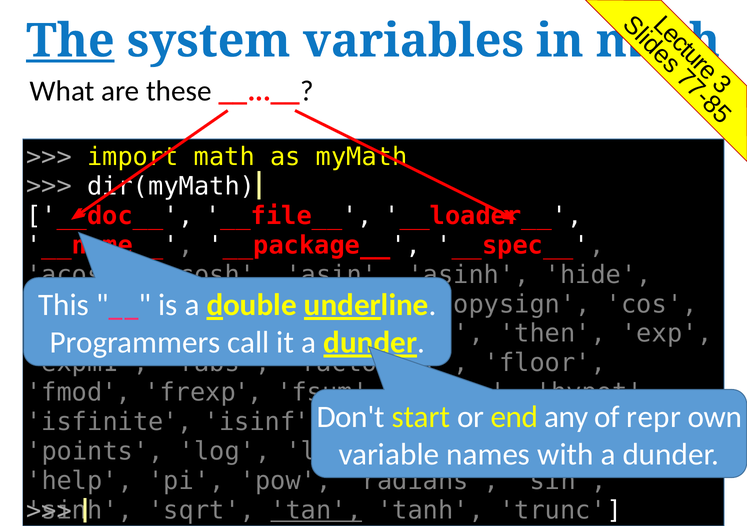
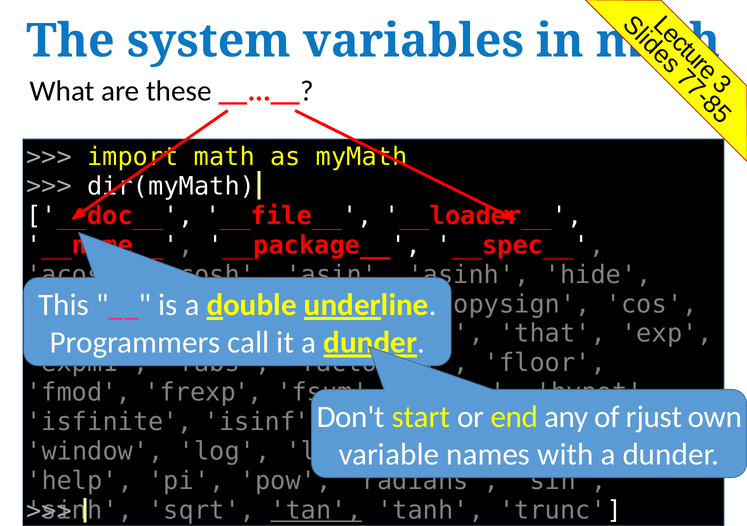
The underline: present -> none
then: then -> that
repr: repr -> rjust
points: points -> window
